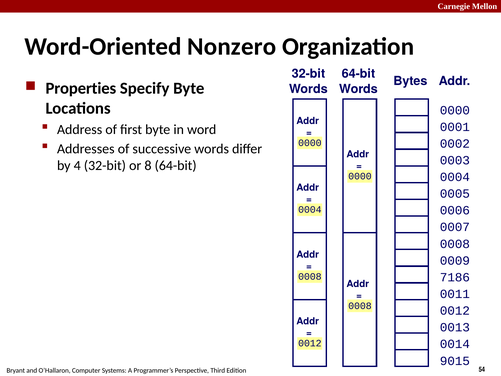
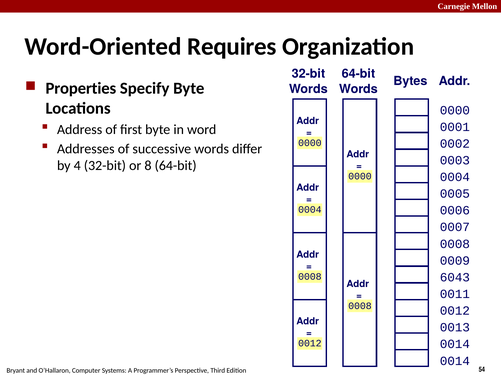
Nonzero: Nonzero -> Requires
7186: 7186 -> 6043
9015 at (455, 361): 9015 -> 0014
